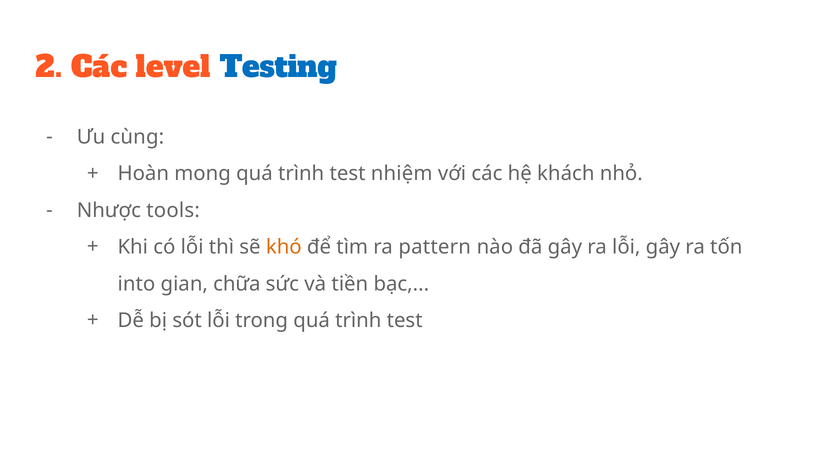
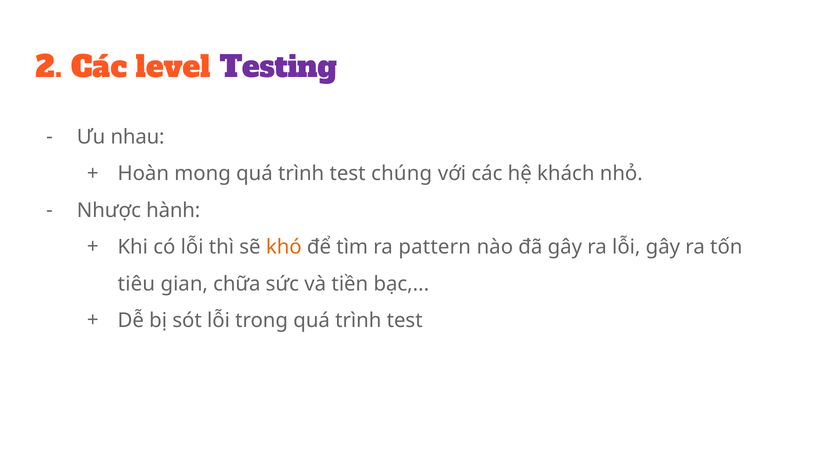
Testing colour: blue -> purple
cùng: cùng -> nhau
nhiệm: nhiệm -> chúng
tools: tools -> hành
into: into -> tiêu
